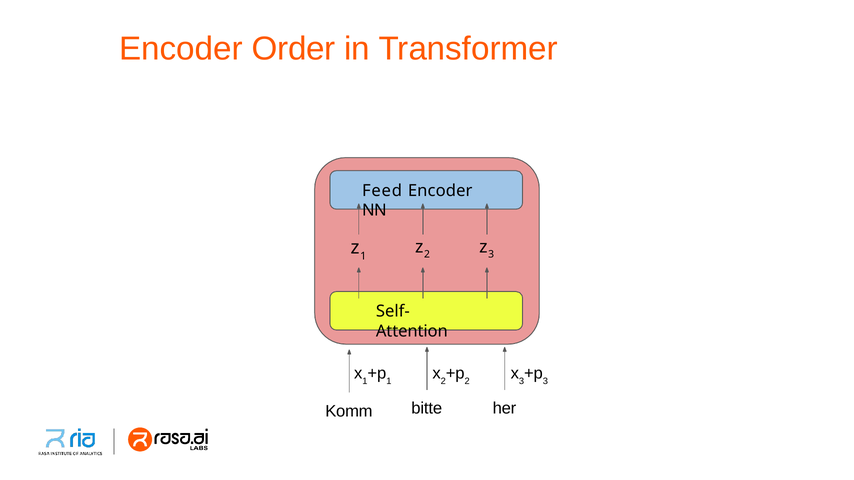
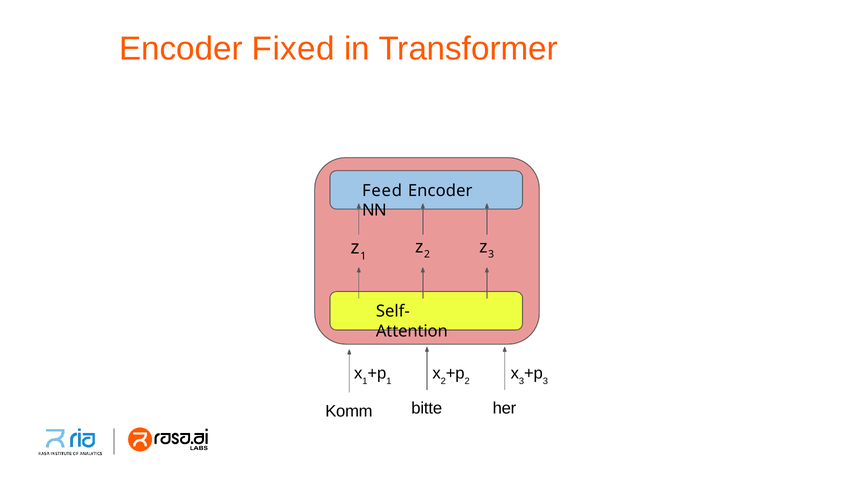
Order: Order -> Fixed
